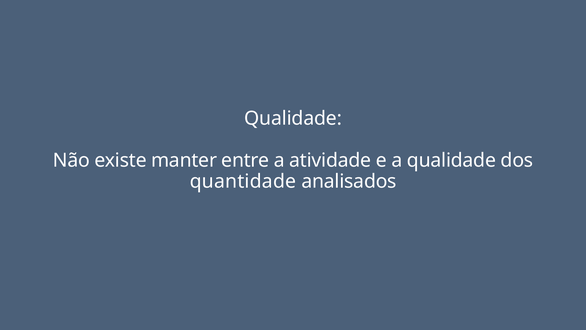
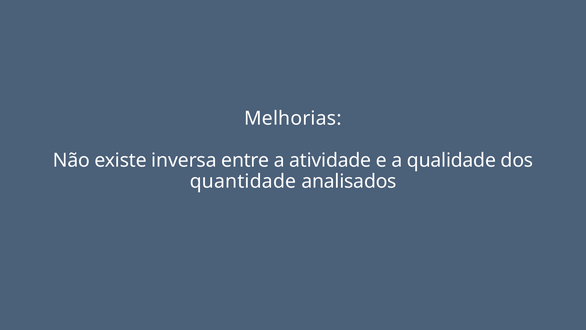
Qualidade at (293, 118): Qualidade -> Melhorias
manter: manter -> inversa
